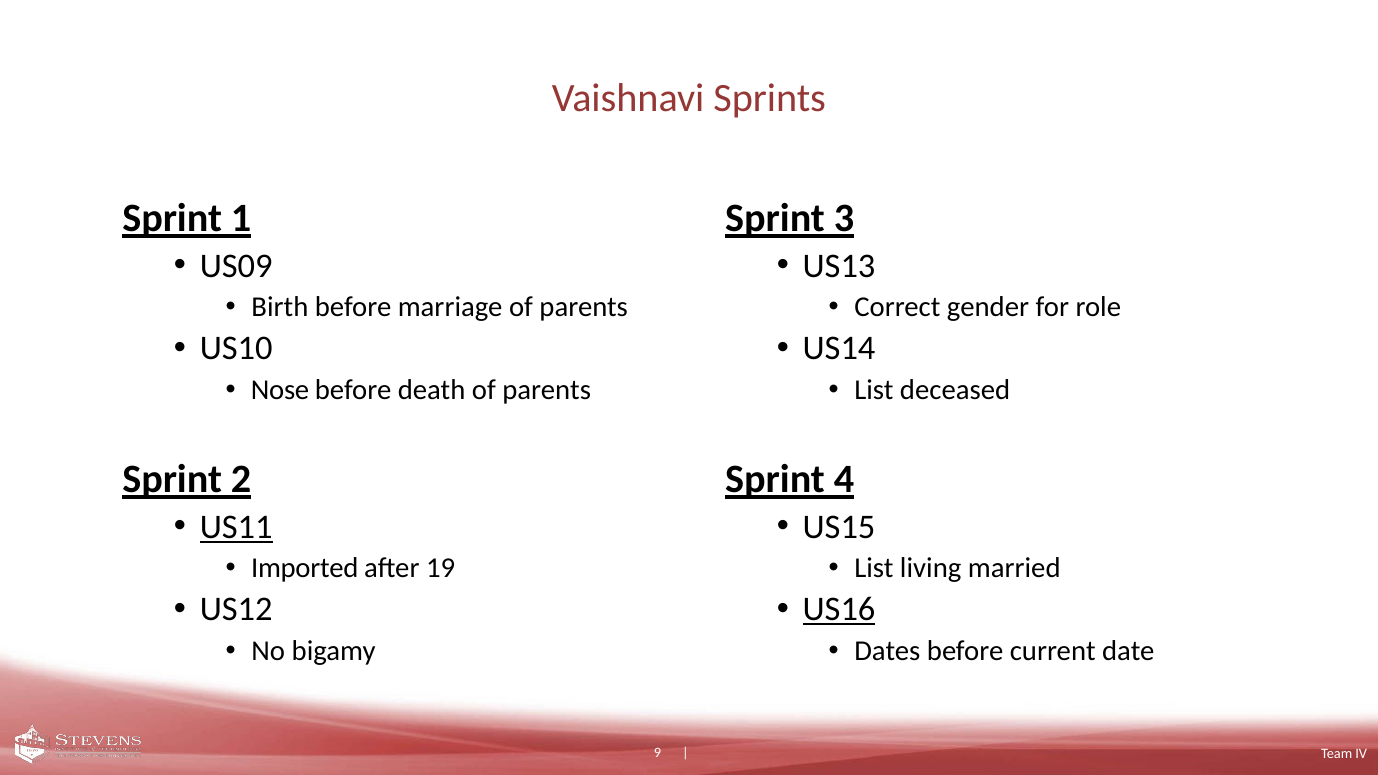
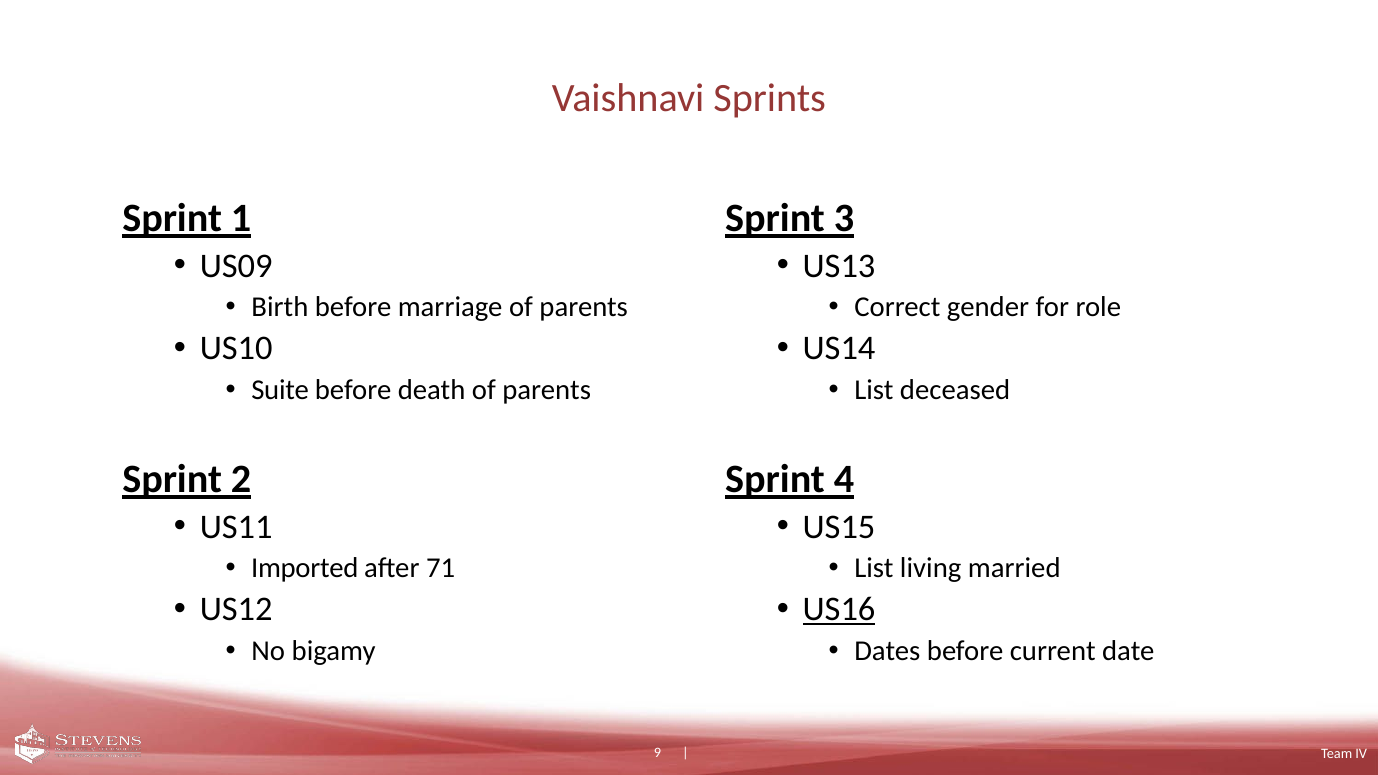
Nose: Nose -> Suite
US11 underline: present -> none
19: 19 -> 71
